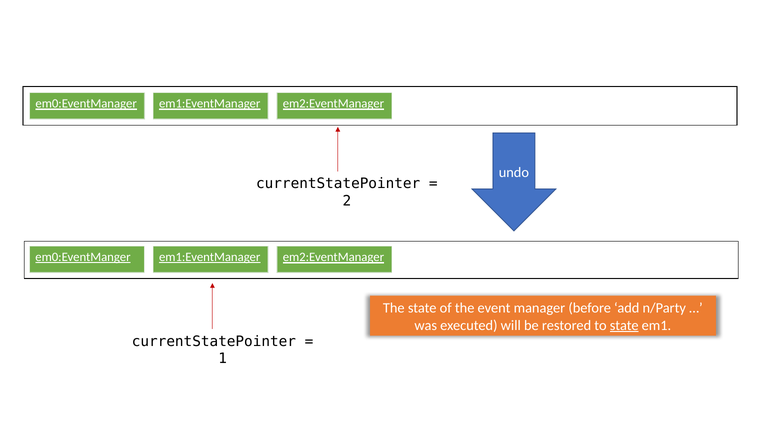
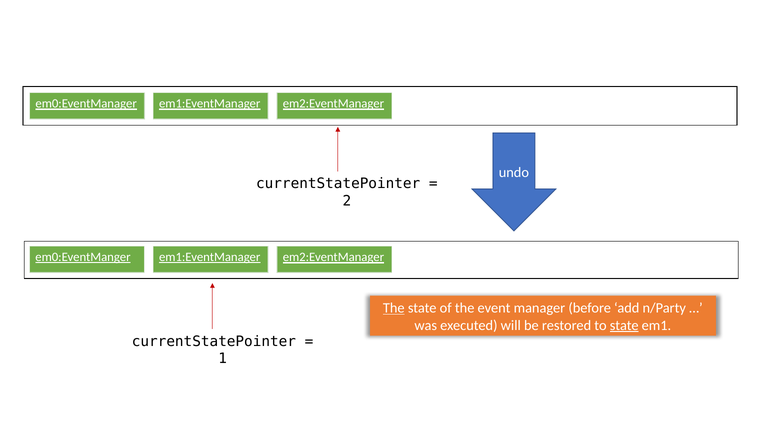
The at (394, 308) underline: none -> present
